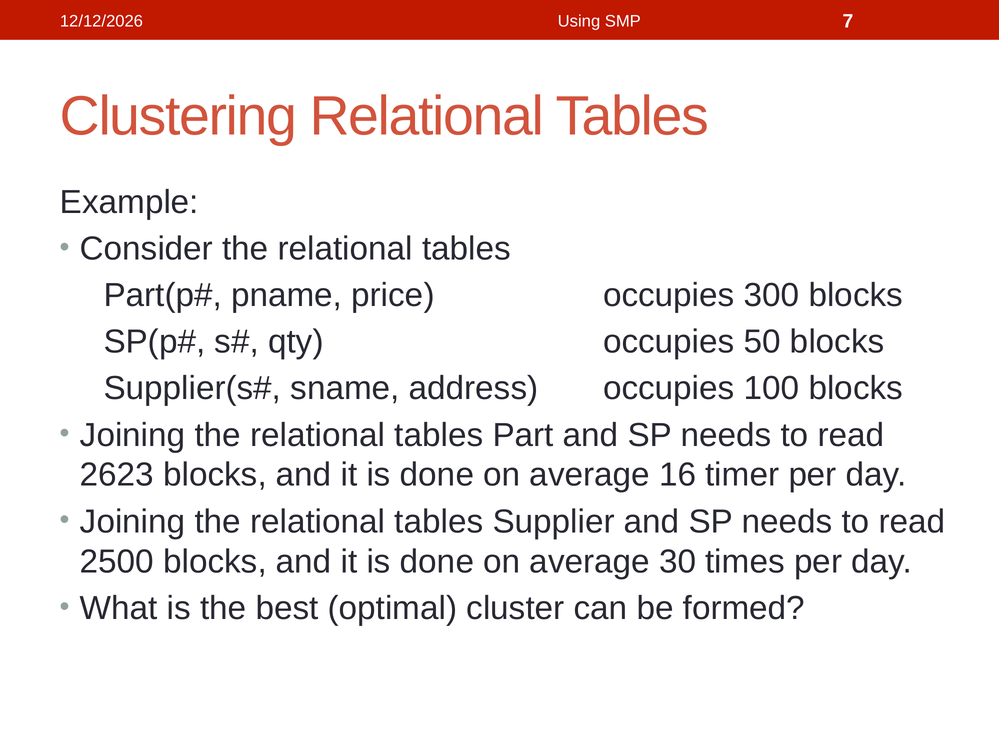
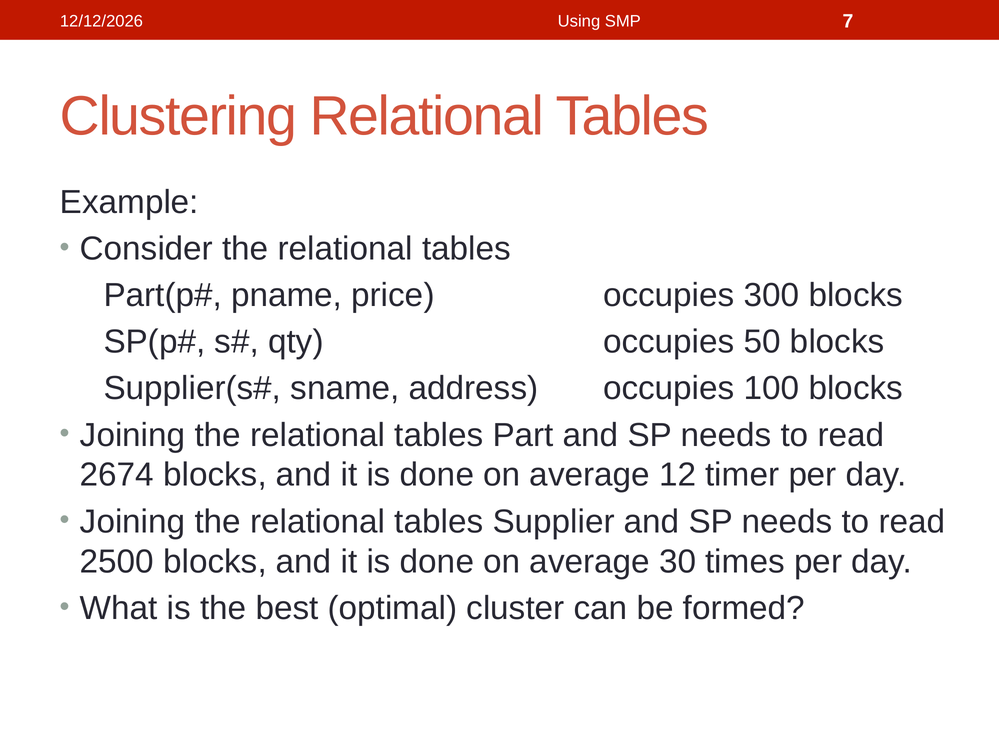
2623: 2623 -> 2674
16: 16 -> 12
